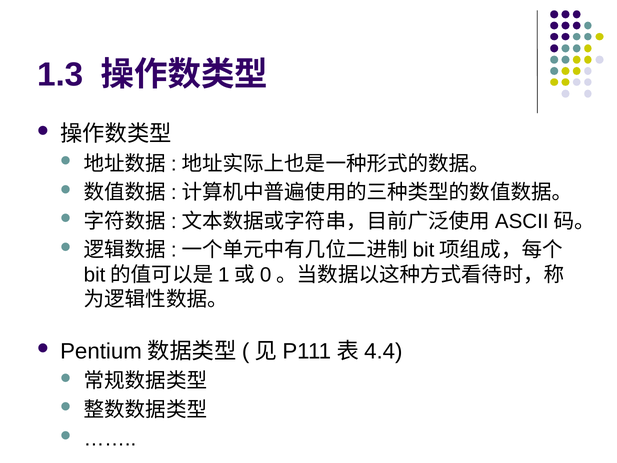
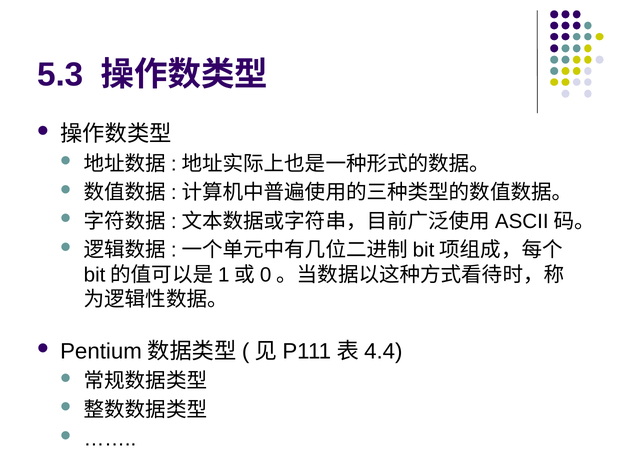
1.3: 1.3 -> 5.3
